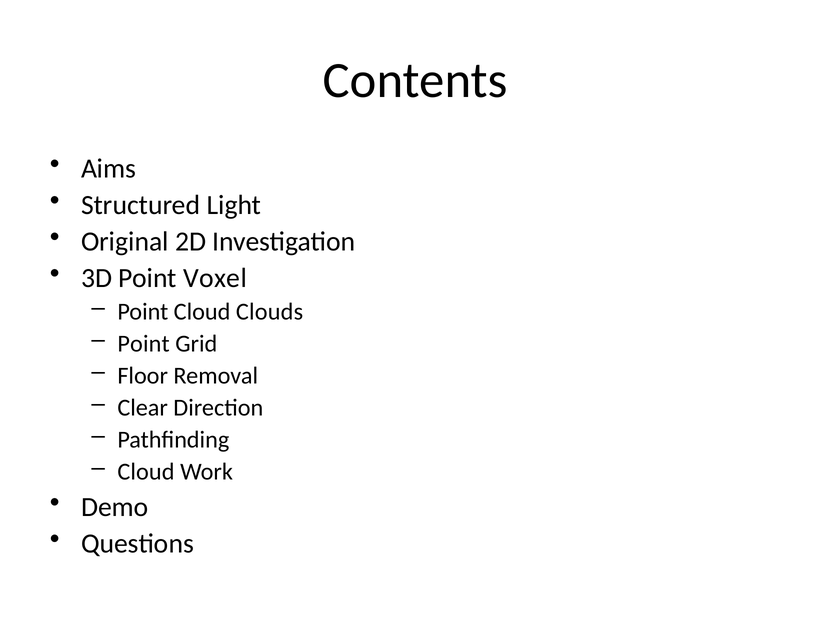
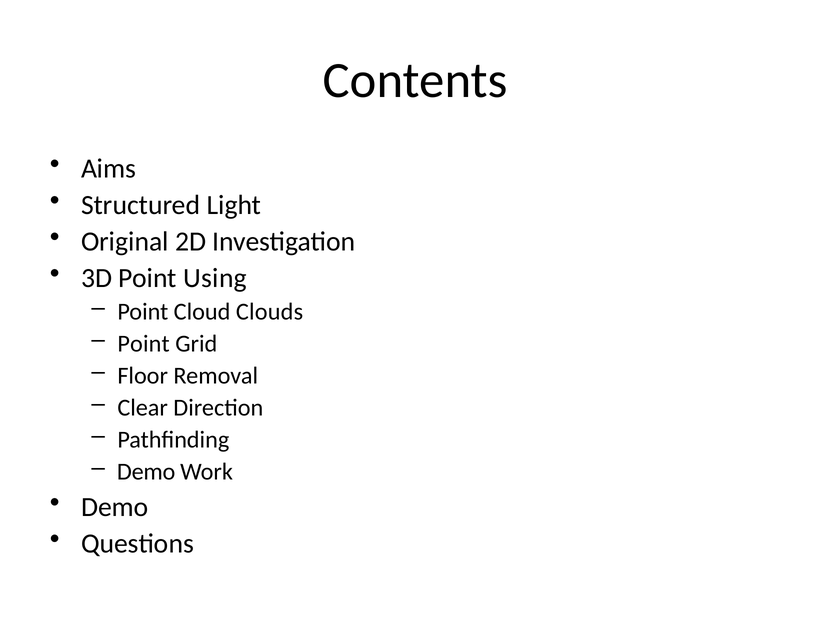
Voxel: Voxel -> Using
Cloud at (146, 471): Cloud -> Demo
